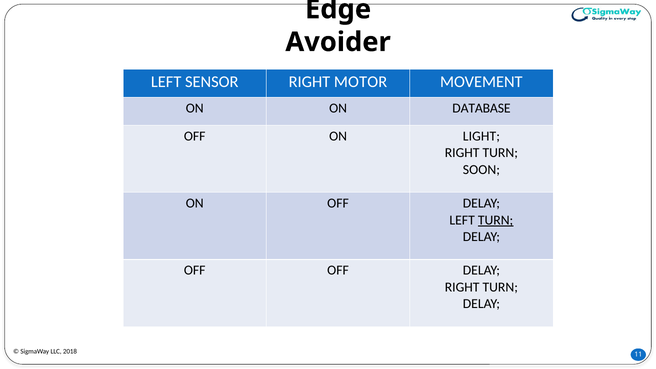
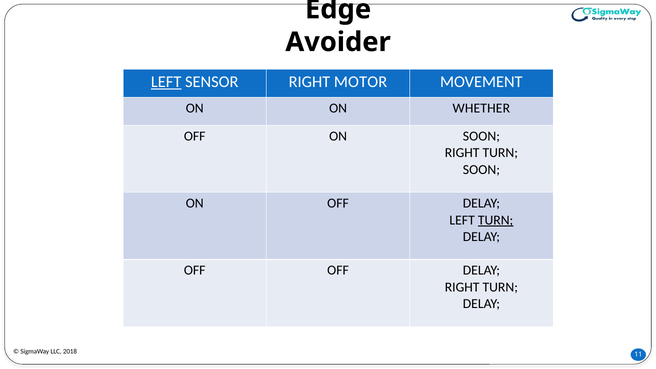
LEFT at (166, 82) underline: none -> present
DATABASE: DATABASE -> WHETHER
ON LIGHT: LIGHT -> SOON
